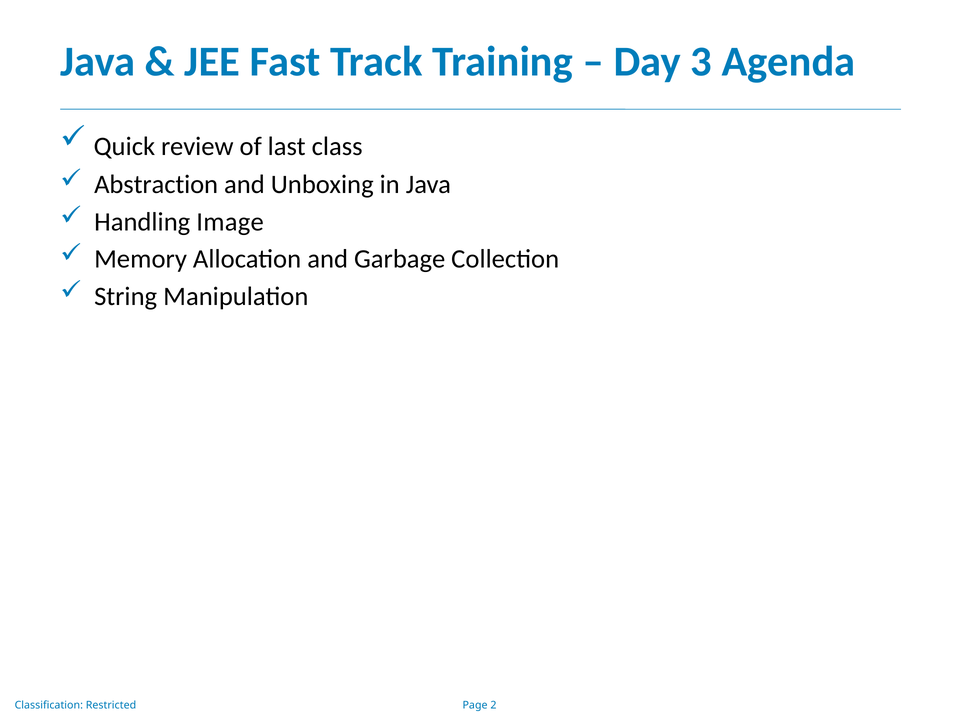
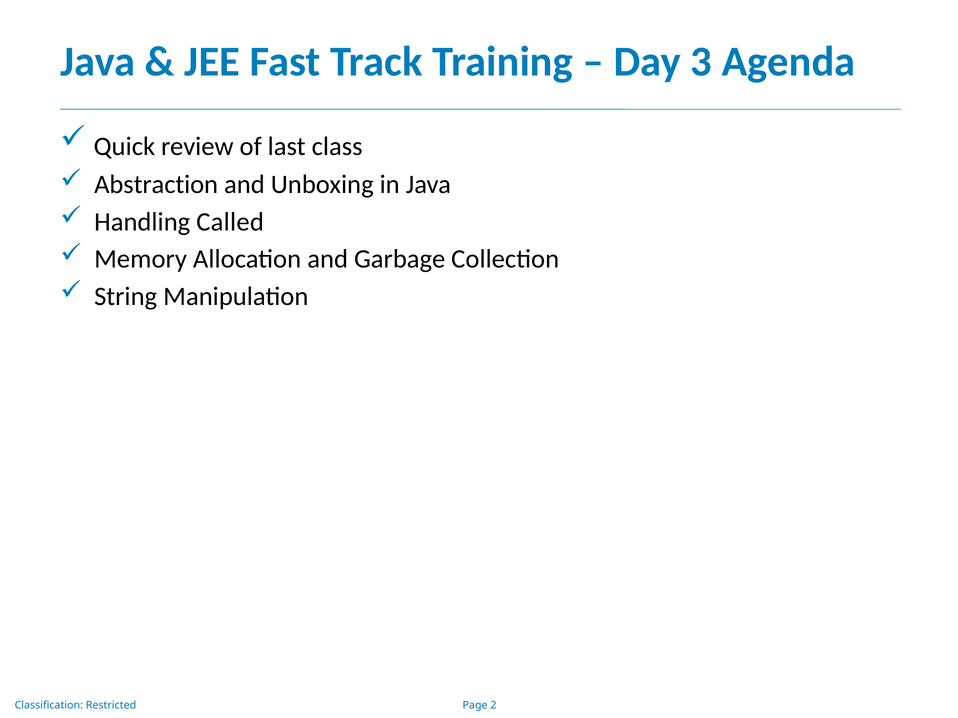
Image: Image -> Called
